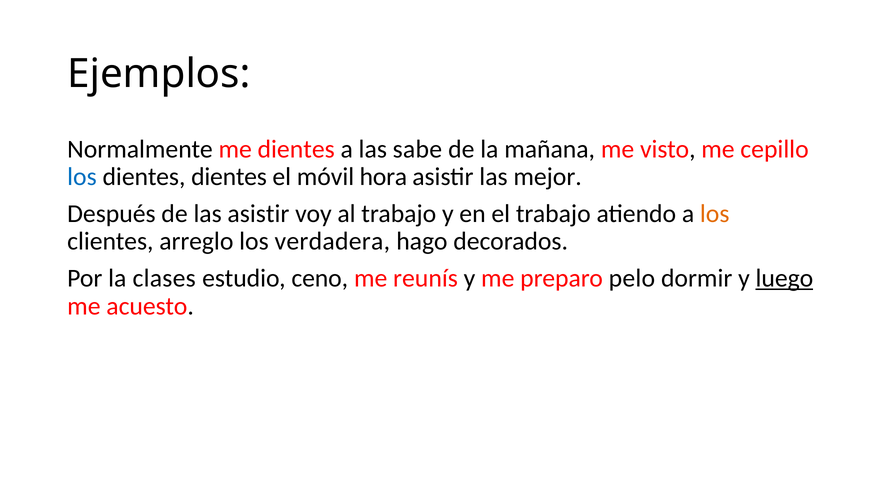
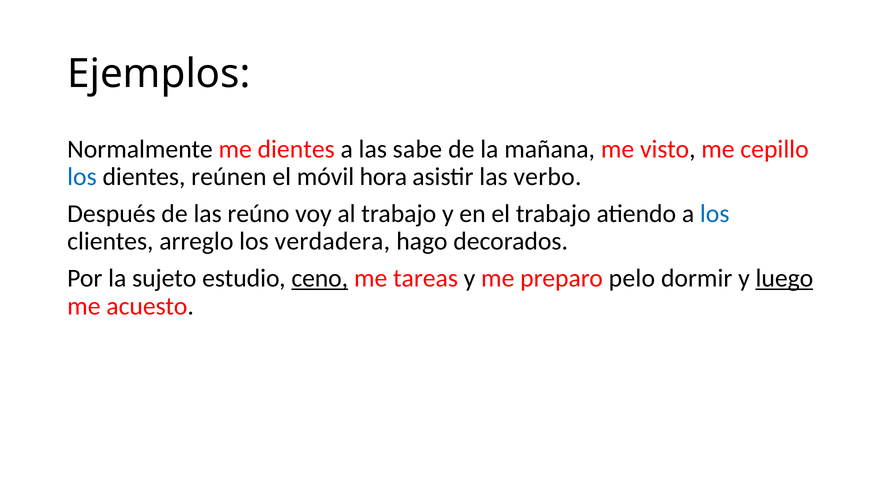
dientes dientes: dientes -> reúnen
mejor: mejor -> verbo
las asistir: asistir -> reúno
los at (715, 214) colour: orange -> blue
clases: clases -> sujeto
ceno underline: none -> present
reunís: reunís -> tareas
